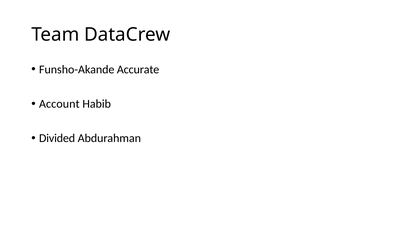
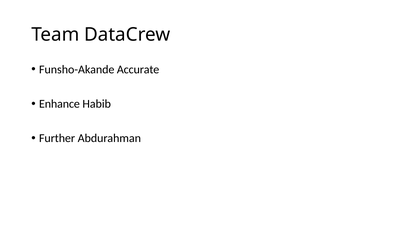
Account: Account -> Enhance
Divided: Divided -> Further
